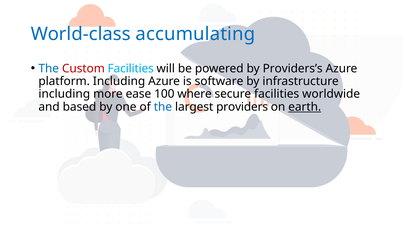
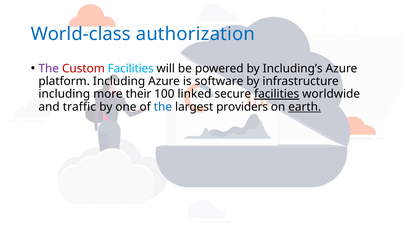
accumulating: accumulating -> authorization
The at (49, 68) colour: blue -> purple
Providers’s: Providers’s -> Including’s
ease: ease -> their
where: where -> linked
facilities at (277, 94) underline: none -> present
based: based -> traffic
